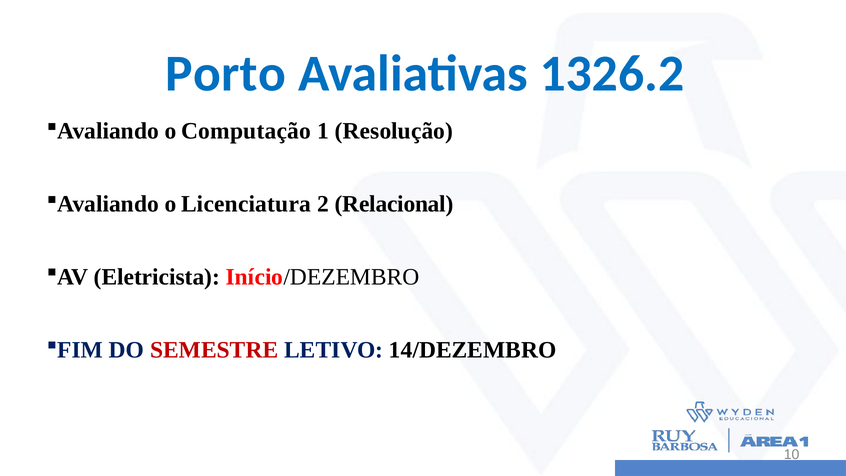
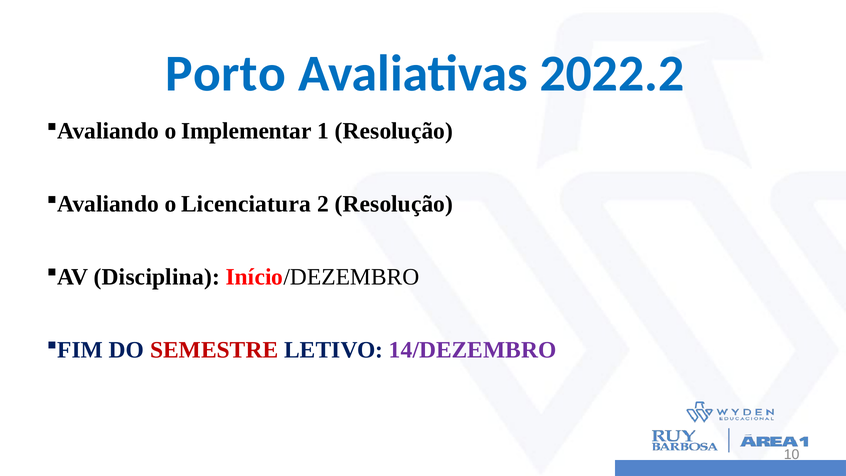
1326.2: 1326.2 -> 2022.2
Computação: Computação -> Implementar
2 Relacional: Relacional -> Resolução
Eletricista: Eletricista -> Disciplina
14/DEZEMBRO colour: black -> purple
